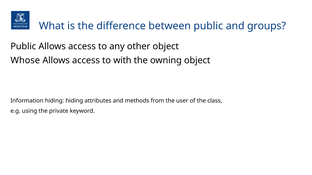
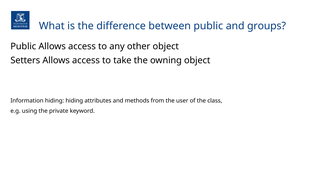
Whose: Whose -> Setters
with: with -> take
